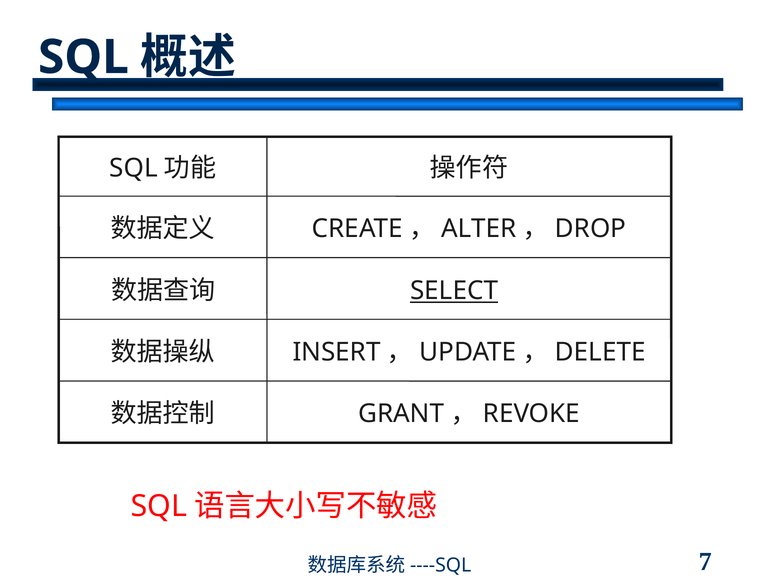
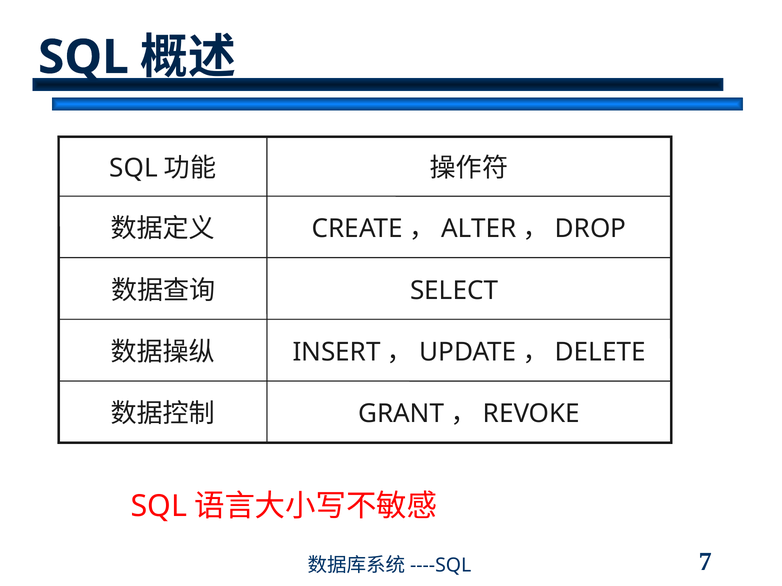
SELECT underline: present -> none
